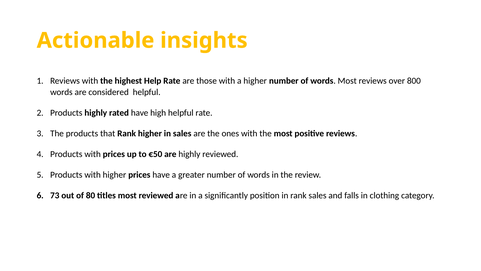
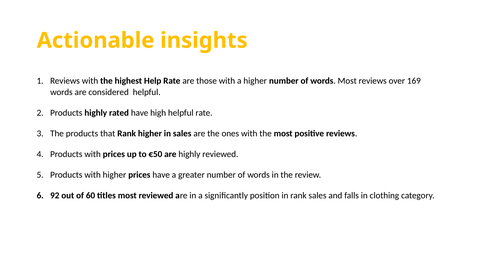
800: 800 -> 169
73: 73 -> 92
80: 80 -> 60
